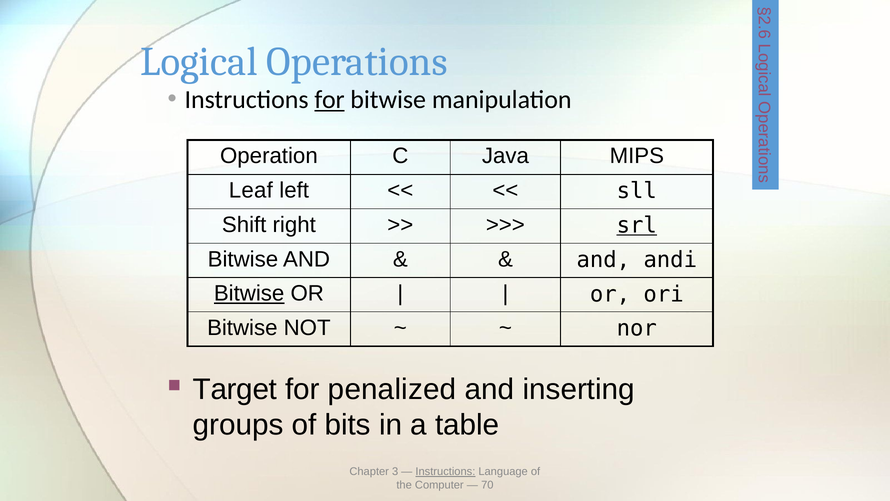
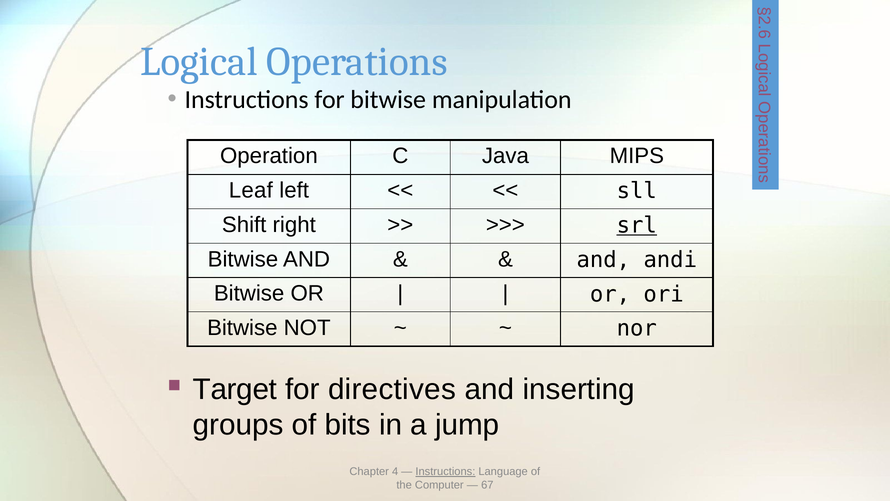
for at (330, 99) underline: present -> none
Bitwise at (249, 293) underline: present -> none
penalized: penalized -> directives
table: table -> jump
3: 3 -> 4
70: 70 -> 67
